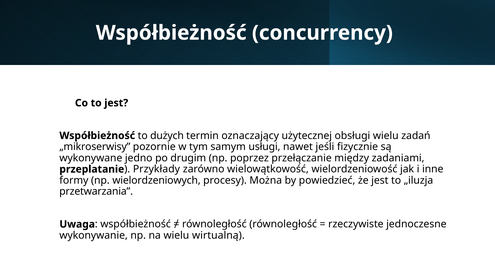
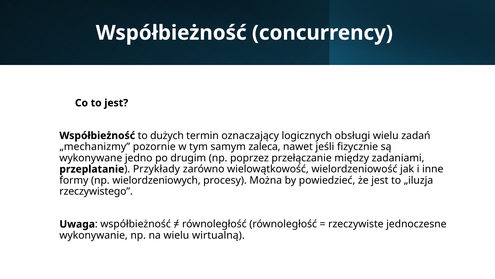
użytecznej: użytecznej -> logicznych
„mikroserwisy: „mikroserwisy -> „mechanizmy
usługi: usługi -> zaleca
przetwarzania: przetwarzania -> rzeczywistego
